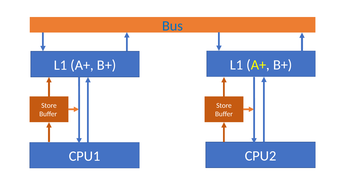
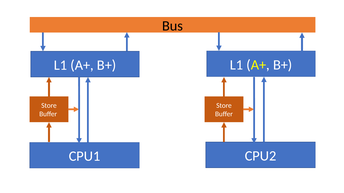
Bus colour: blue -> black
